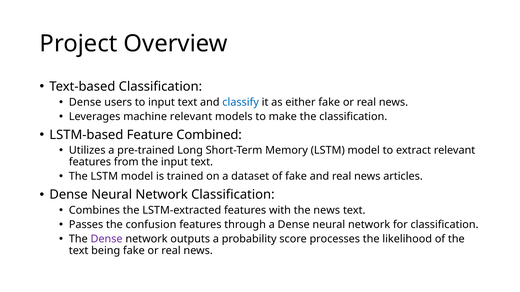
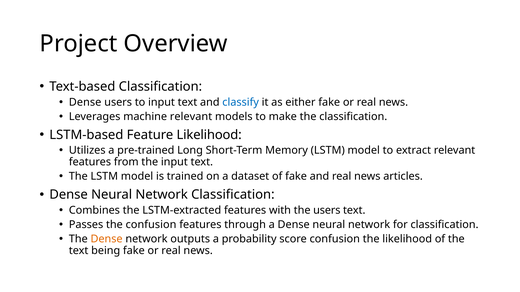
Feature Combined: Combined -> Likelihood
the news: news -> users
Dense at (107, 239) colour: purple -> orange
score processes: processes -> confusion
